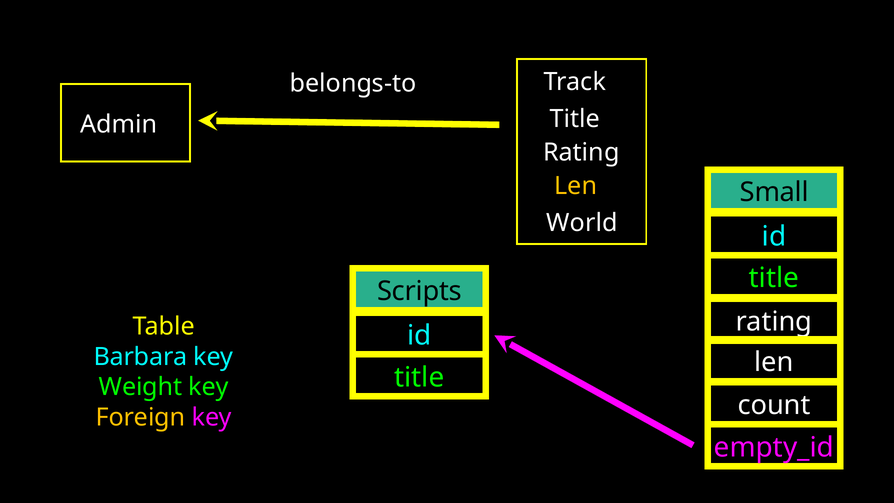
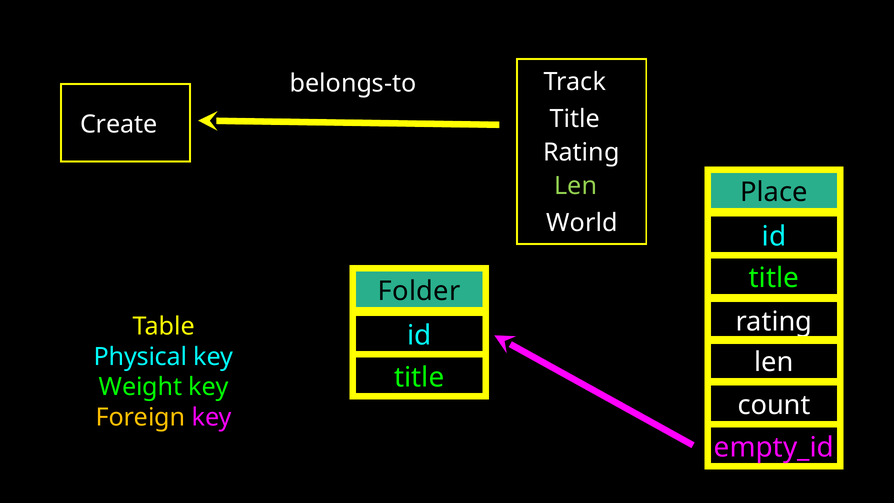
Admin: Admin -> Create
Len at (576, 186) colour: yellow -> light green
Small: Small -> Place
Scripts: Scripts -> Folder
Barbara: Barbara -> Physical
